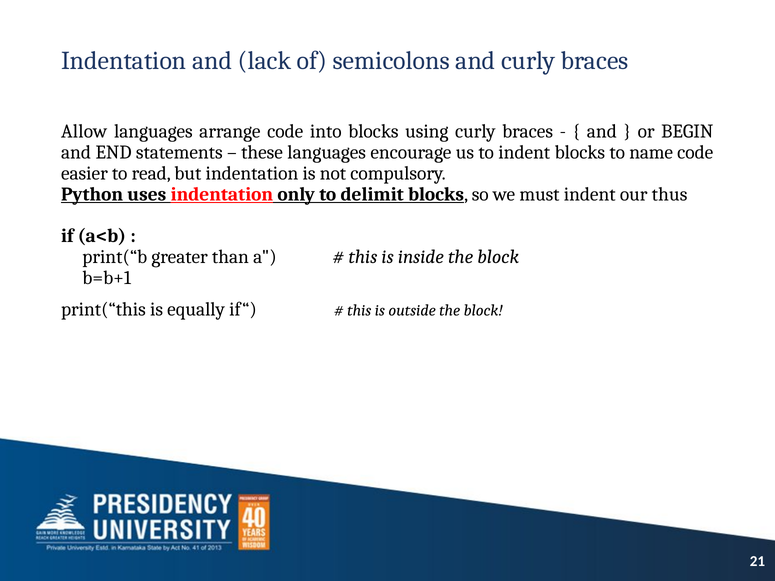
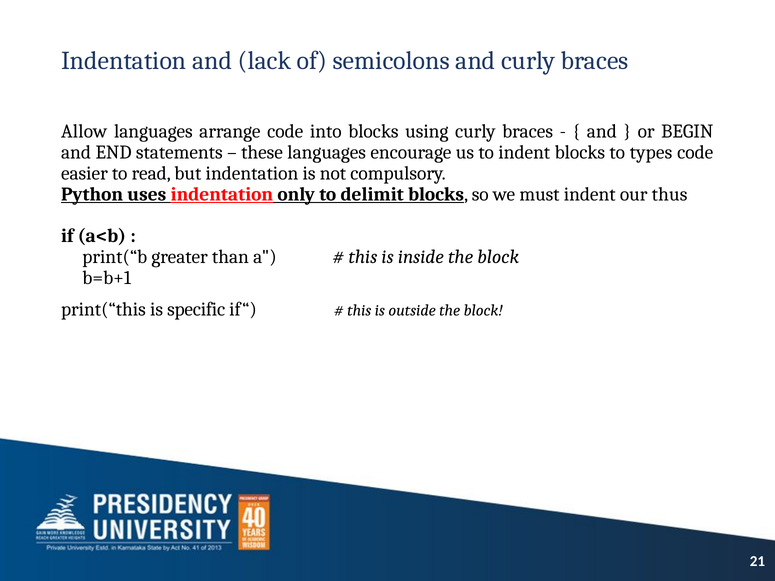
name: name -> types
equally: equally -> specific
